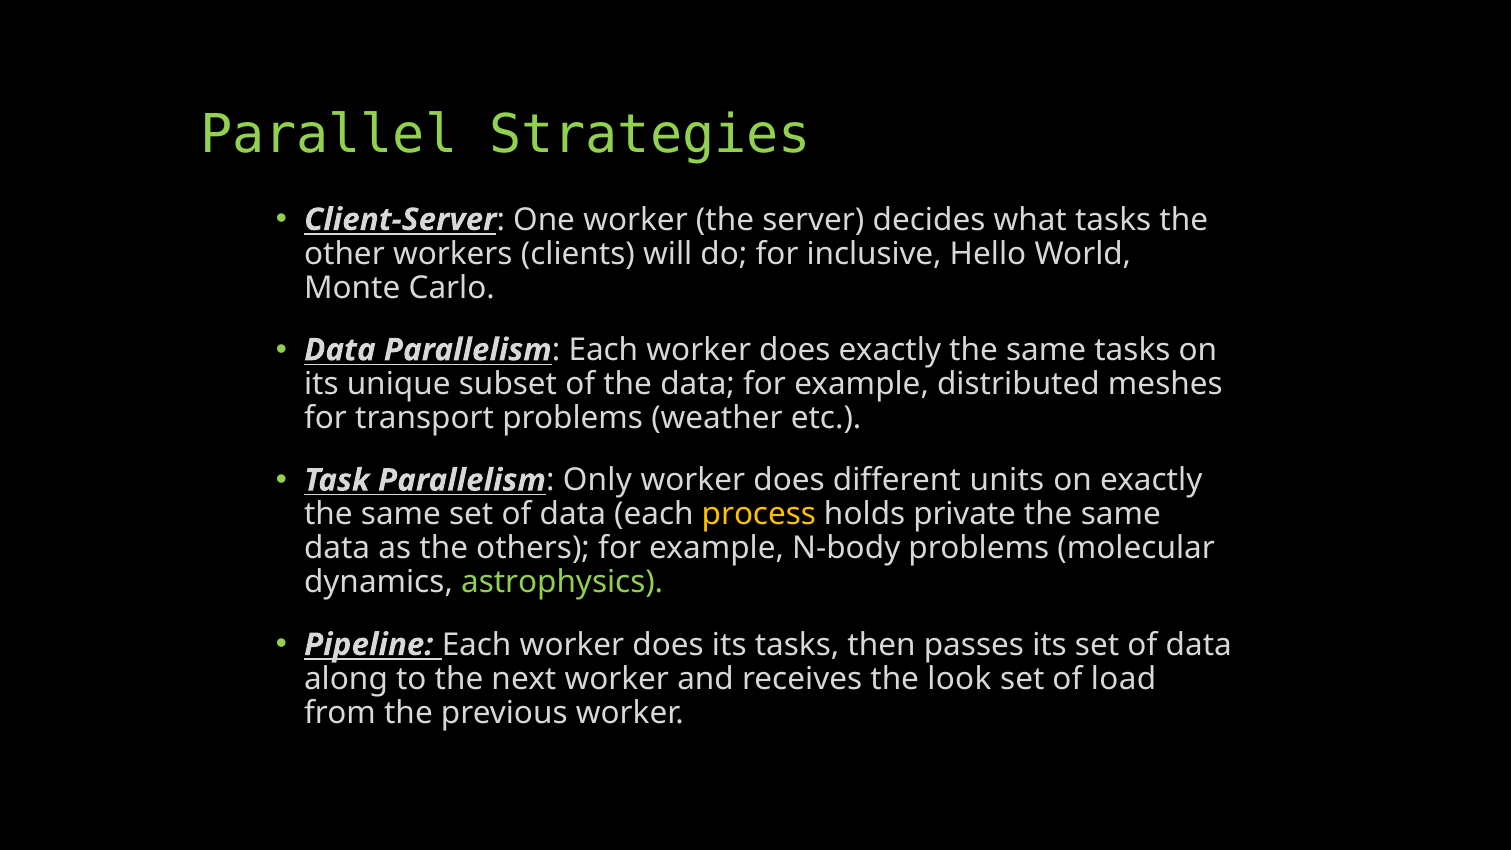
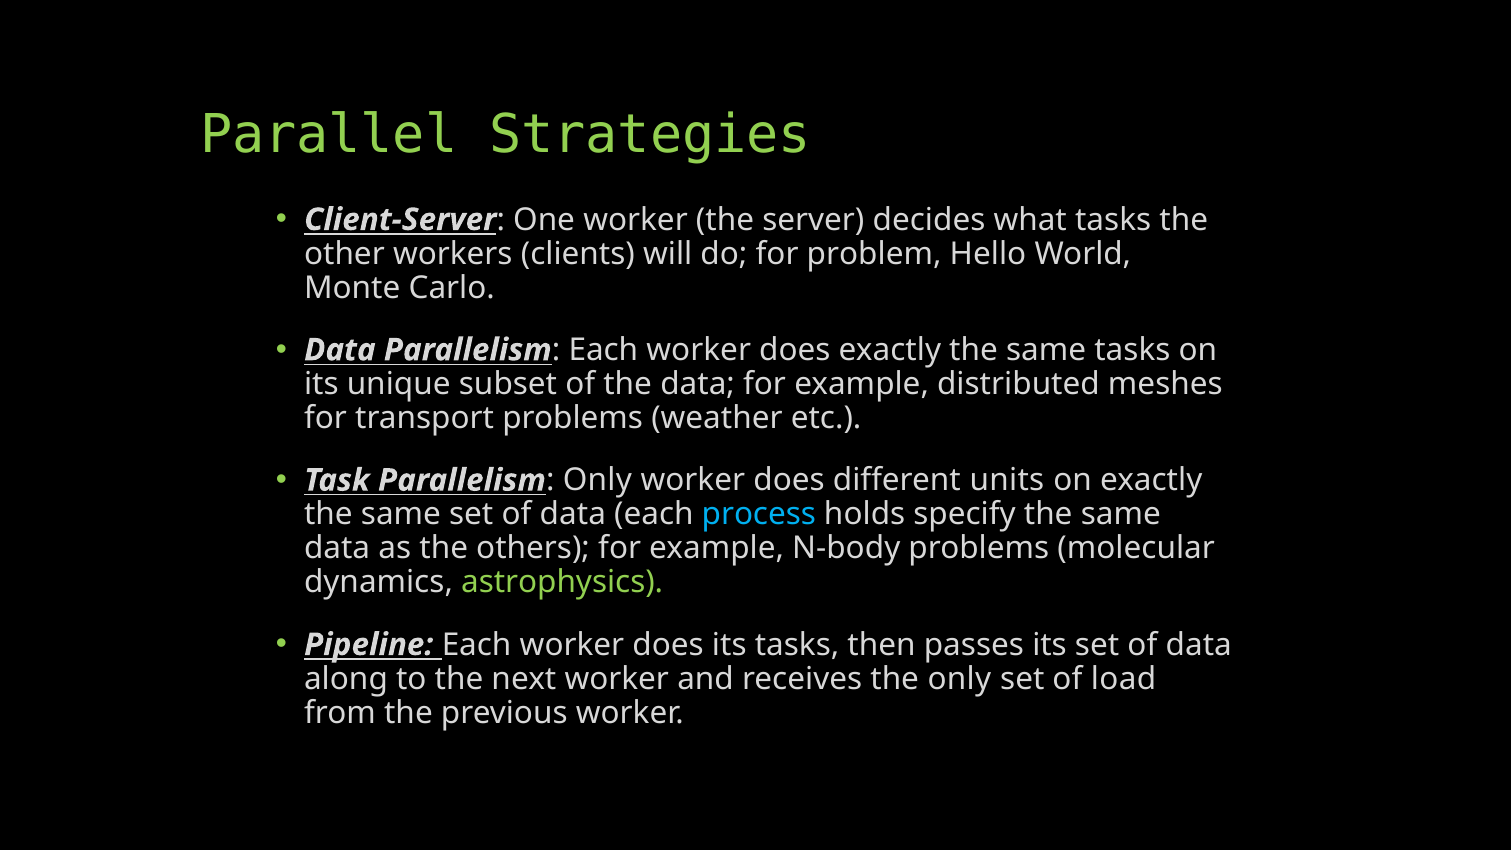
inclusive: inclusive -> problem
process colour: yellow -> light blue
private: private -> specify
the look: look -> only
